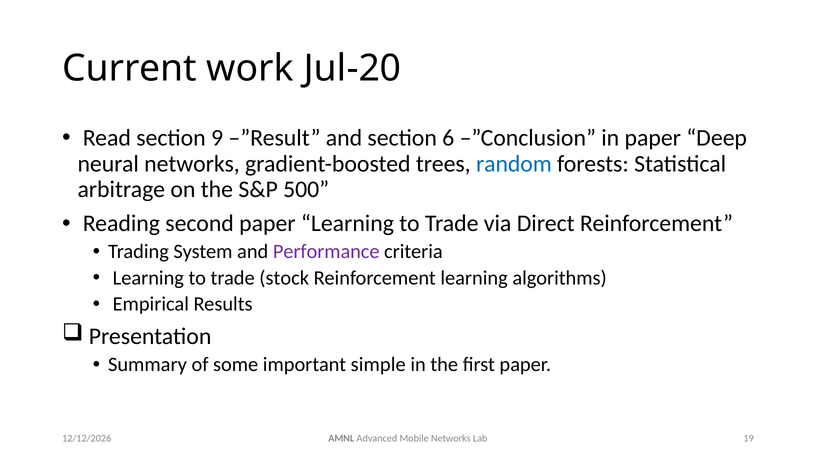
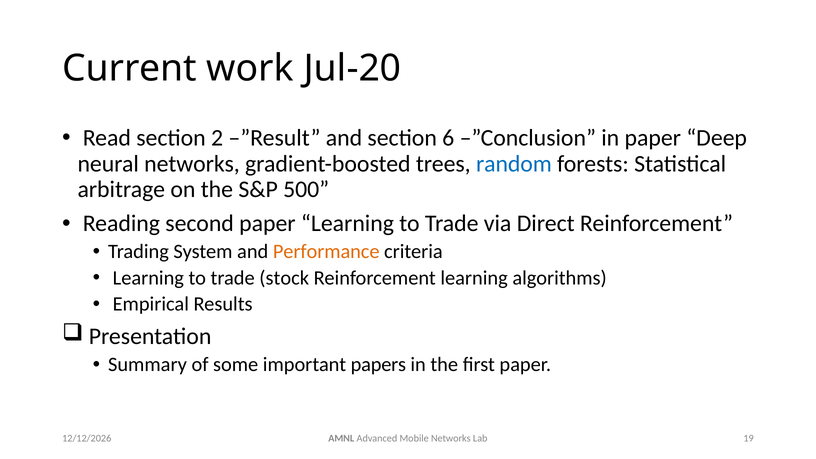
9: 9 -> 2
Performance colour: purple -> orange
simple: simple -> papers
